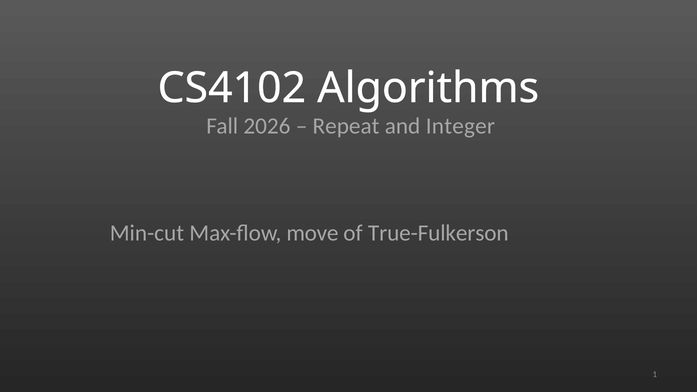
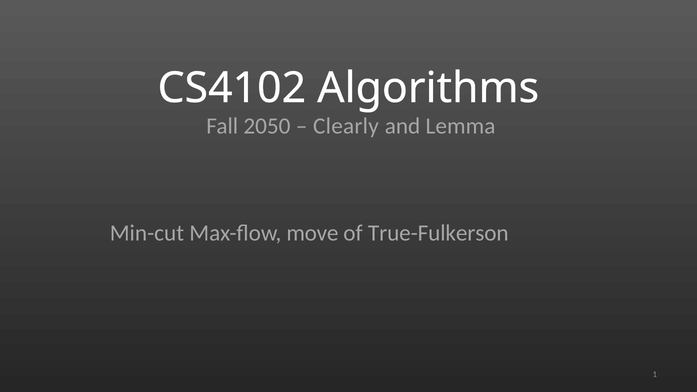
2026: 2026 -> 2050
Repeat: Repeat -> Clearly
Integer: Integer -> Lemma
